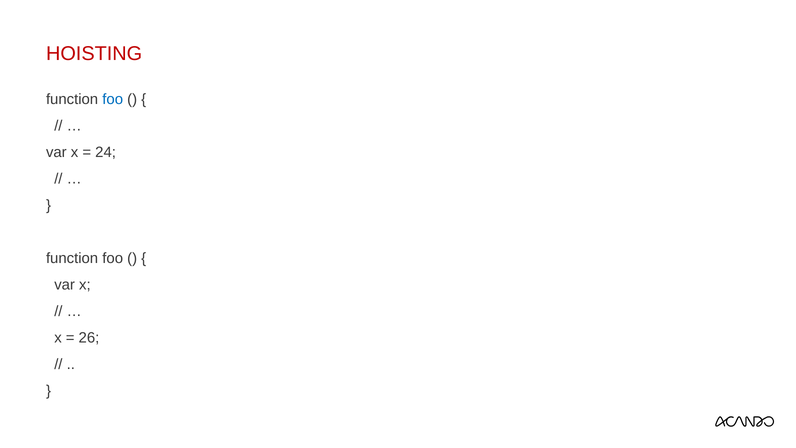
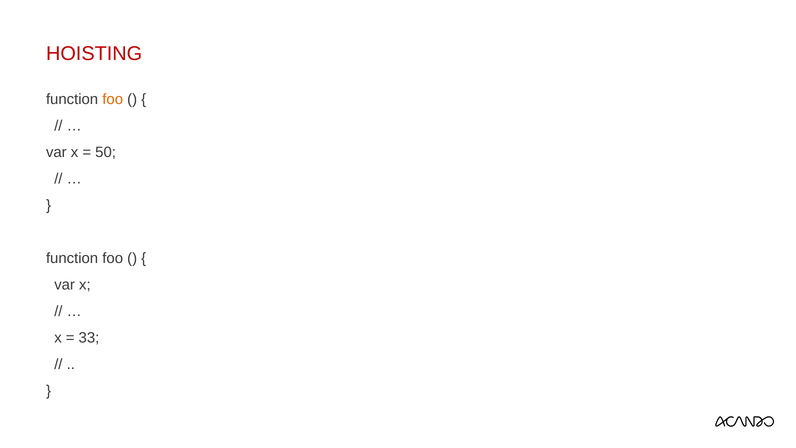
foo at (113, 99) colour: blue -> orange
24: 24 -> 50
26: 26 -> 33
